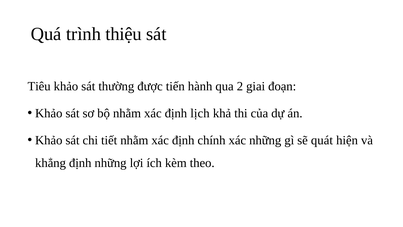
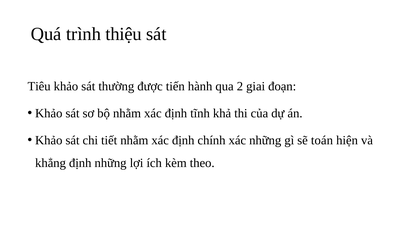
lịch: lịch -> tĩnh
quát: quát -> toán
